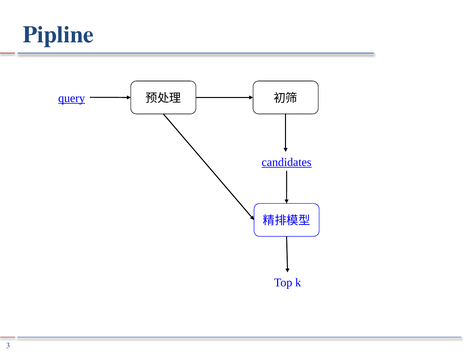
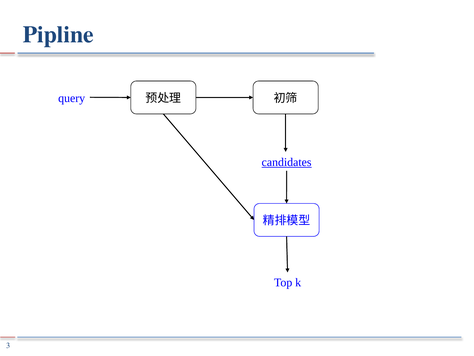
query underline: present -> none
